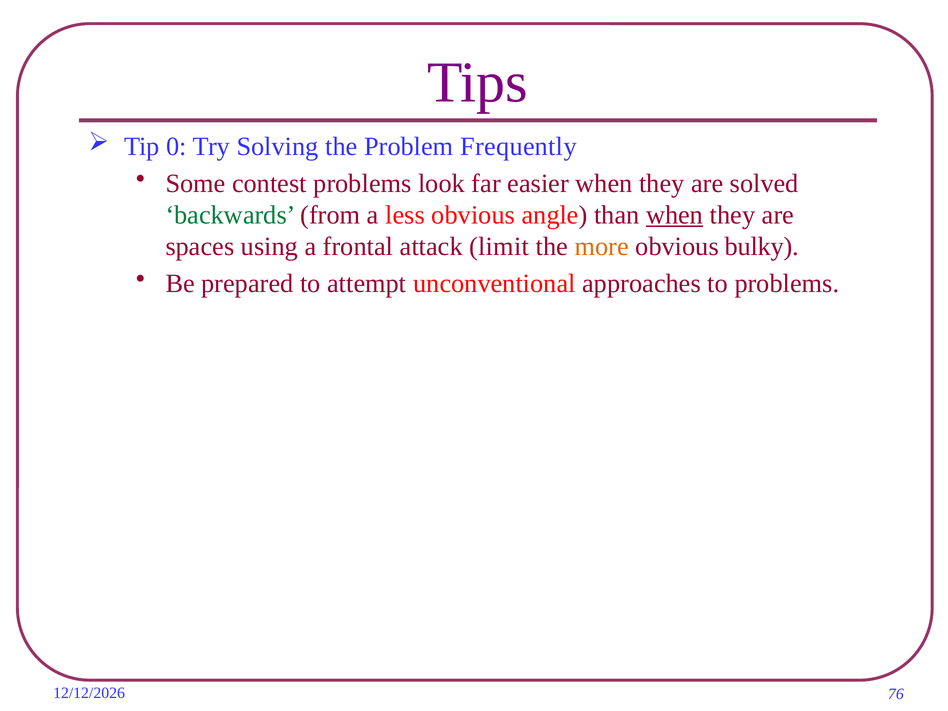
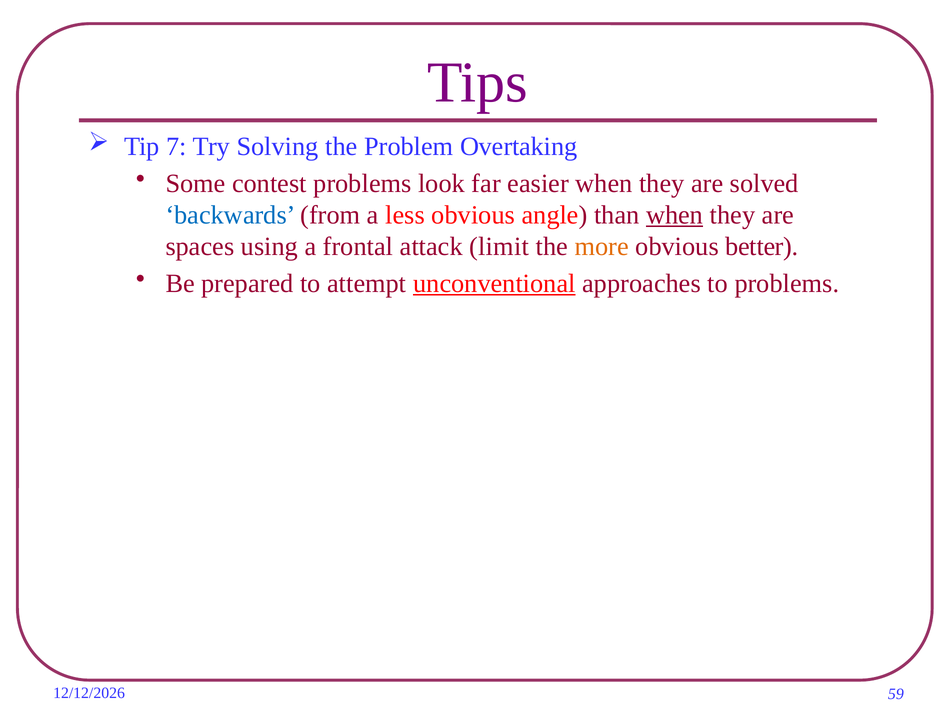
0: 0 -> 7
Frequently: Frequently -> Overtaking
backwards colour: green -> blue
bulky: bulky -> better
unconventional underline: none -> present
76: 76 -> 59
